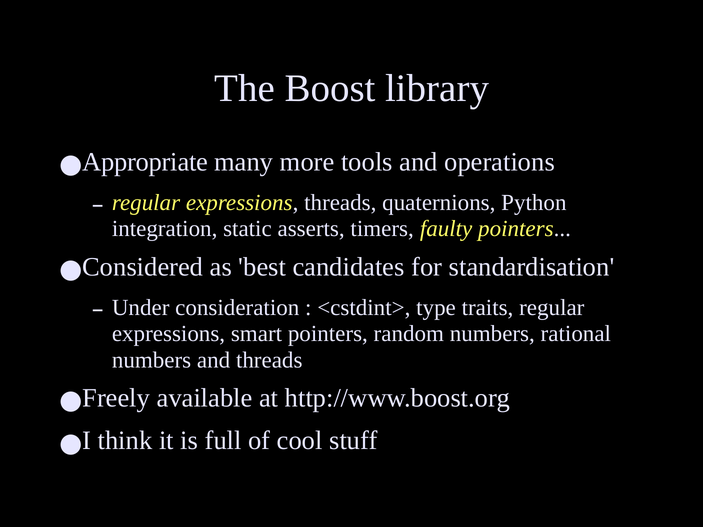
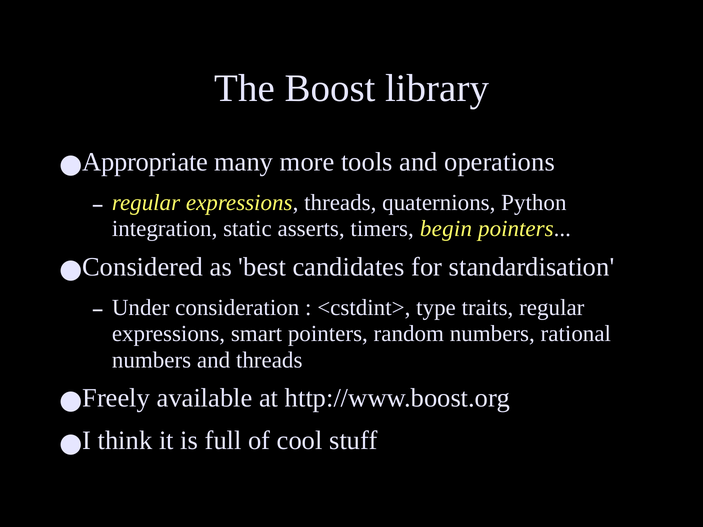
faulty: faulty -> begin
